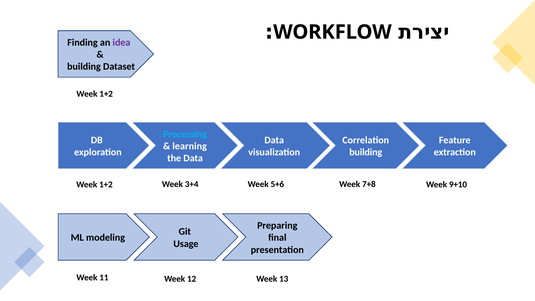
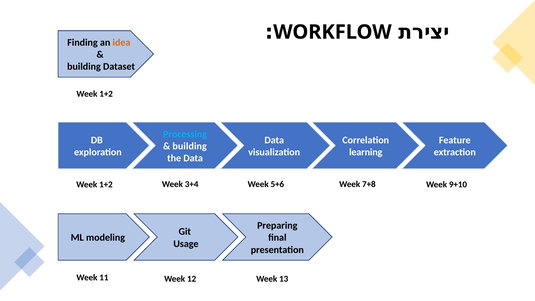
idea colour: purple -> orange
learning at (190, 146): learning -> building
building at (366, 152): building -> learning
